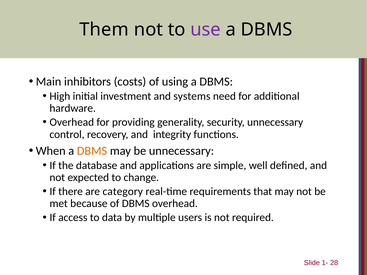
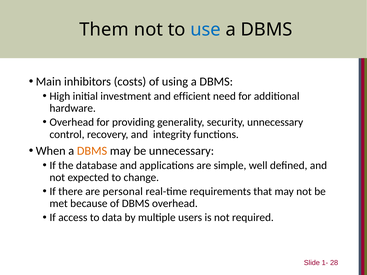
use colour: purple -> blue
systems: systems -> efficient
category: category -> personal
